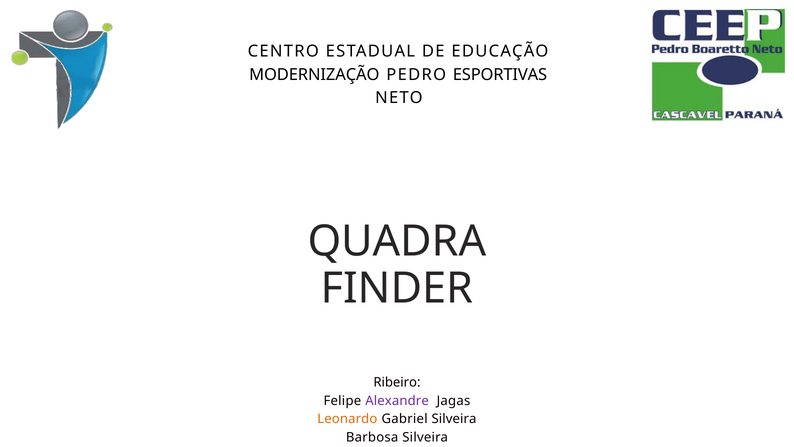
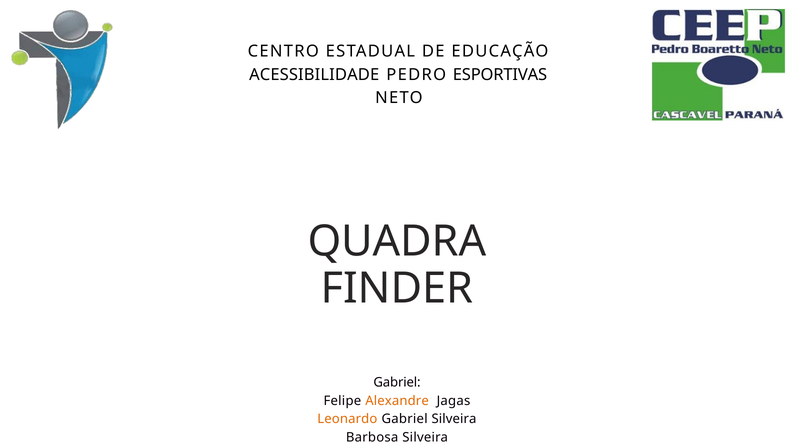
MODERNIZAÇÃO: MODERNIZAÇÃO -> ACESSIBILIDADE
Ribeiro at (397, 382): Ribeiro -> Gabriel
Alexandre colour: purple -> orange
